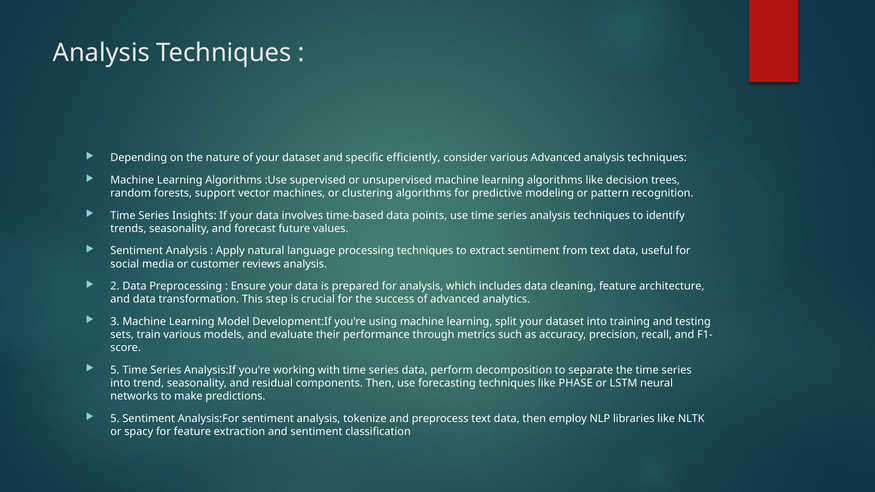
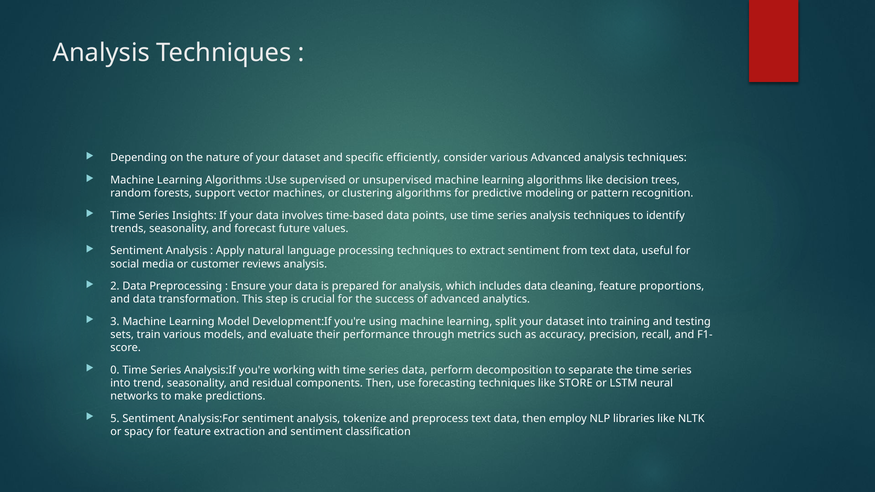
architecture: architecture -> proportions
5 at (115, 370): 5 -> 0
PHASE: PHASE -> STORE
